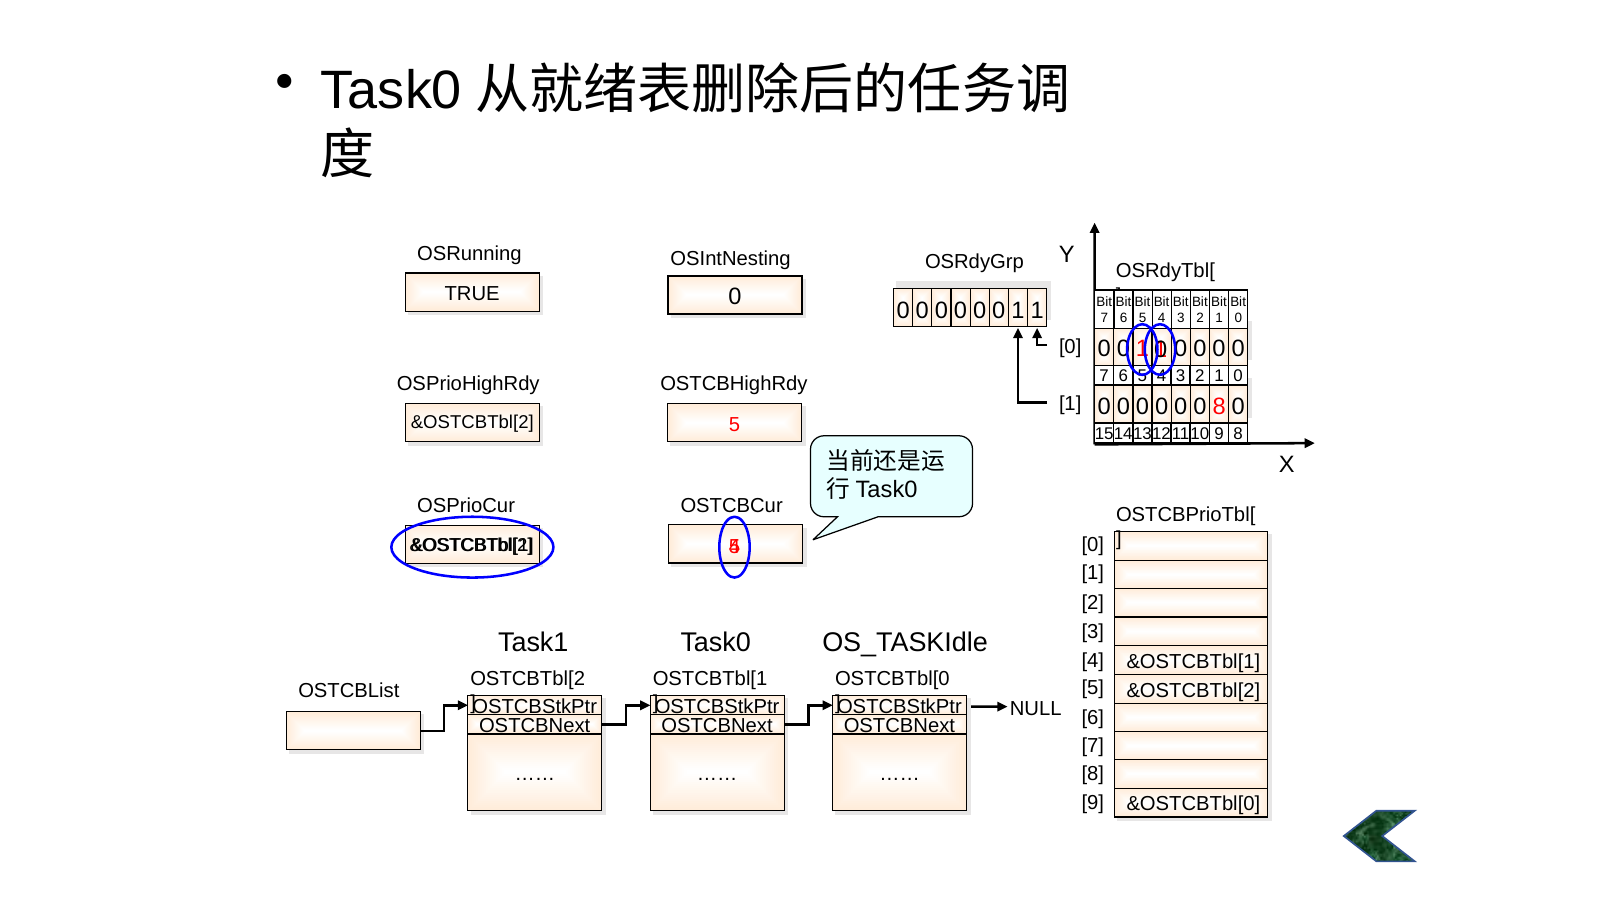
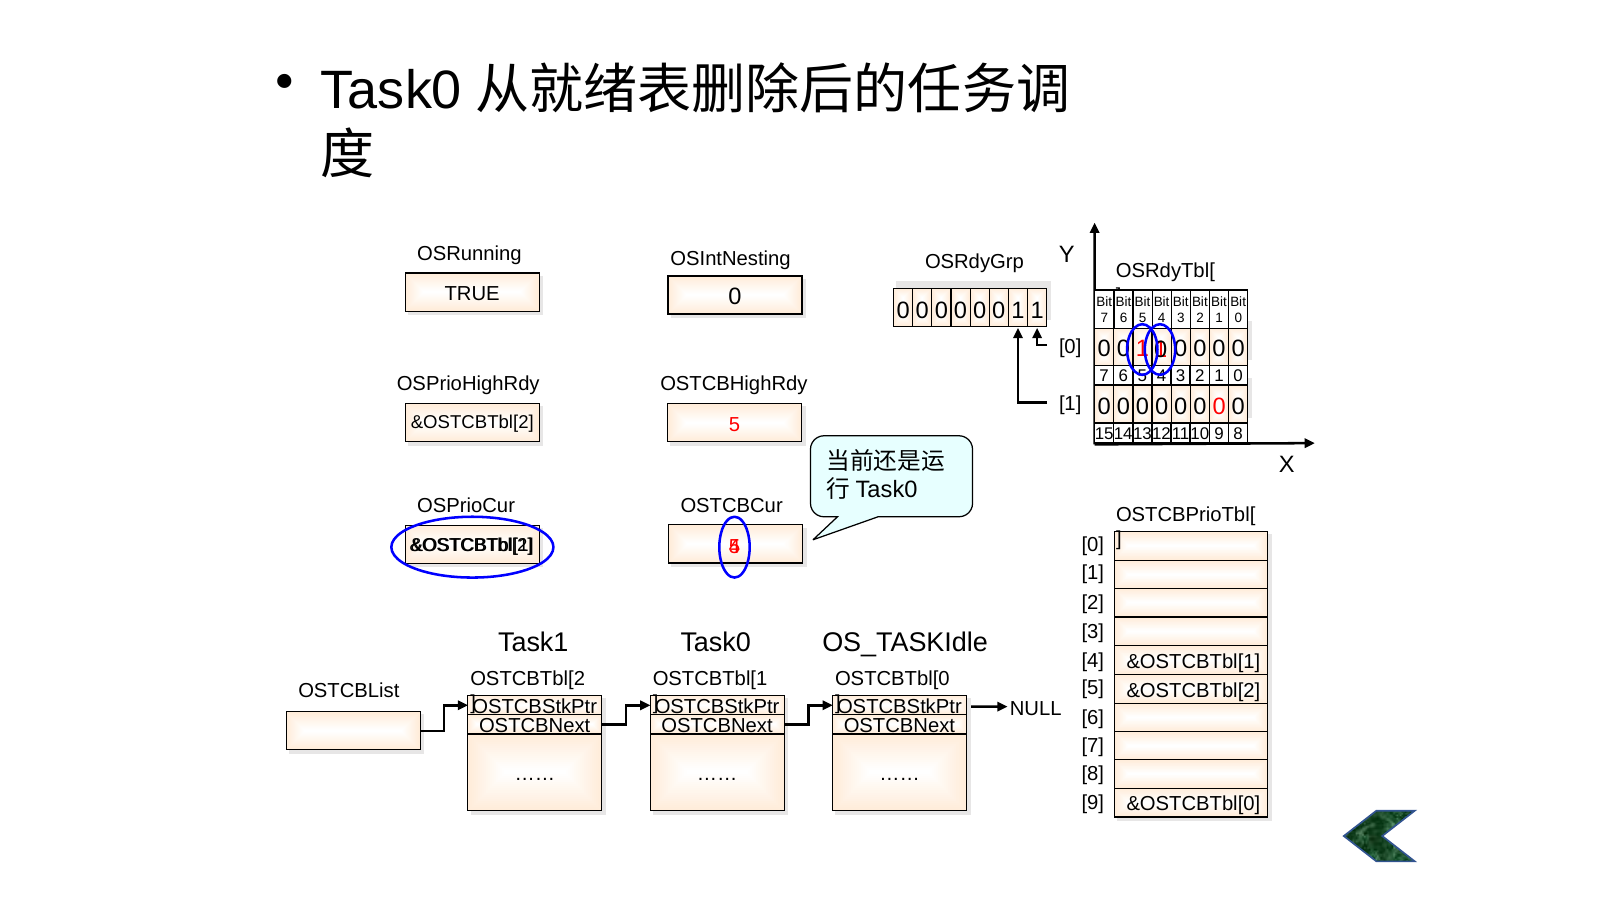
8 at (1219, 406): 8 -> 0
